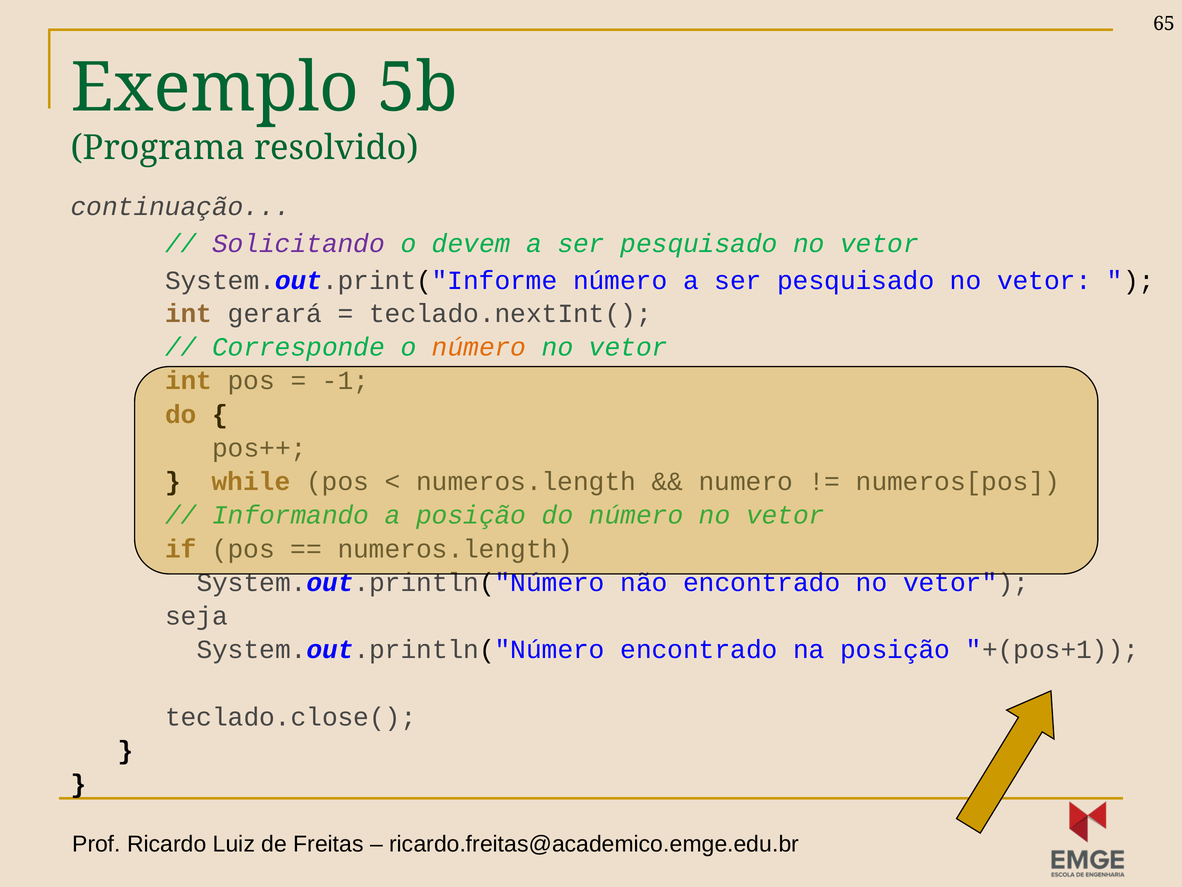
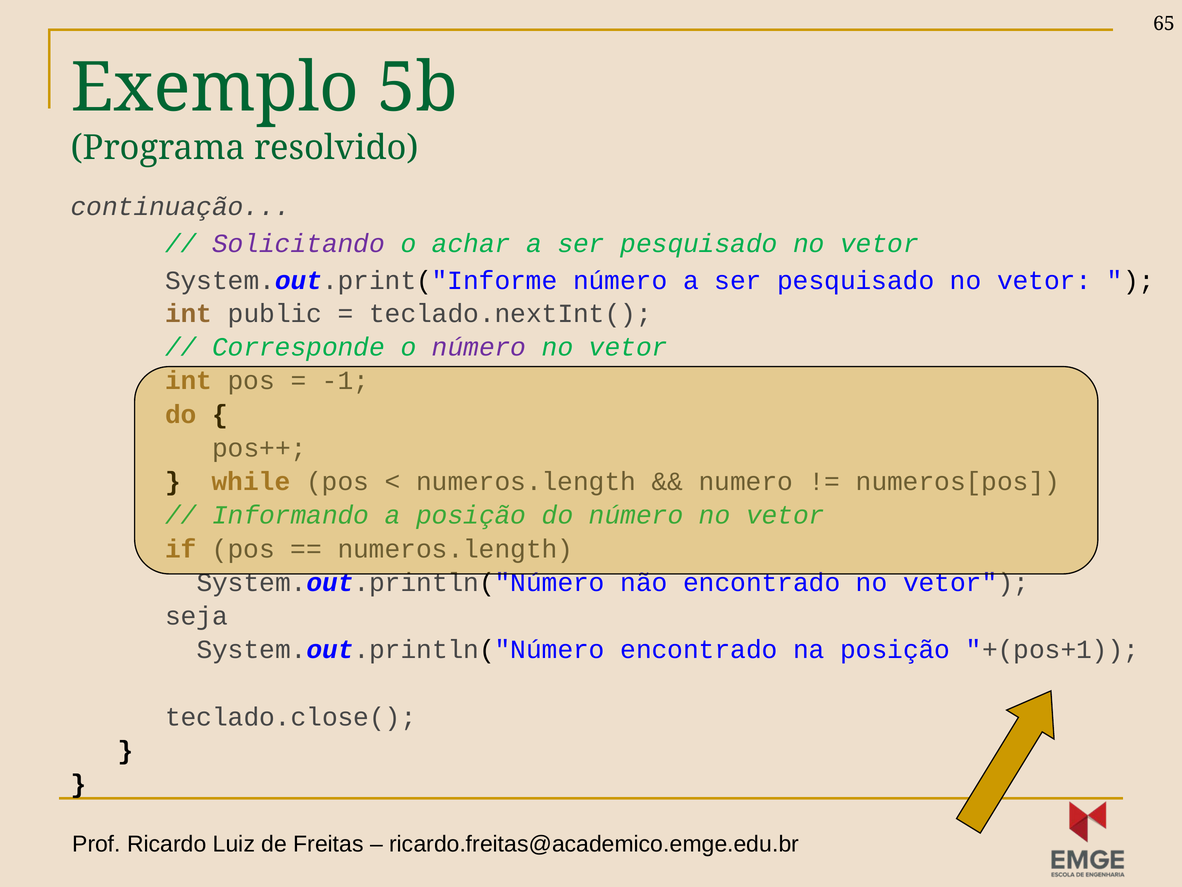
devem: devem -> achar
gerará: gerará -> public
número at (479, 347) colour: orange -> purple
